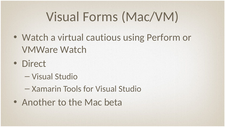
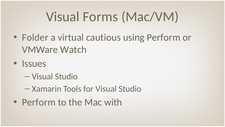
Watch at (35, 37): Watch -> Folder
Direct: Direct -> Issues
Another at (39, 102): Another -> Perform
beta: beta -> with
